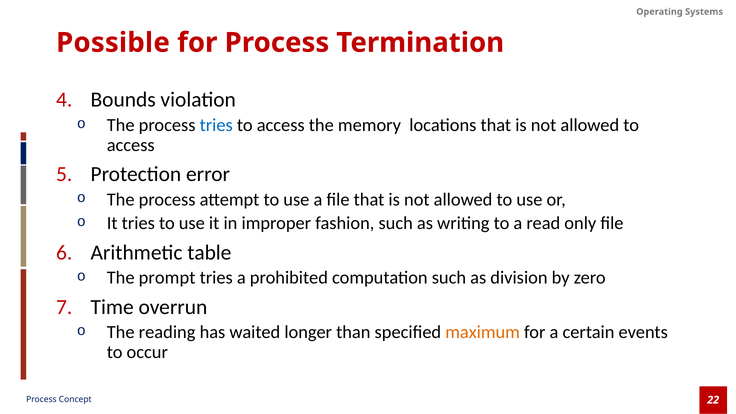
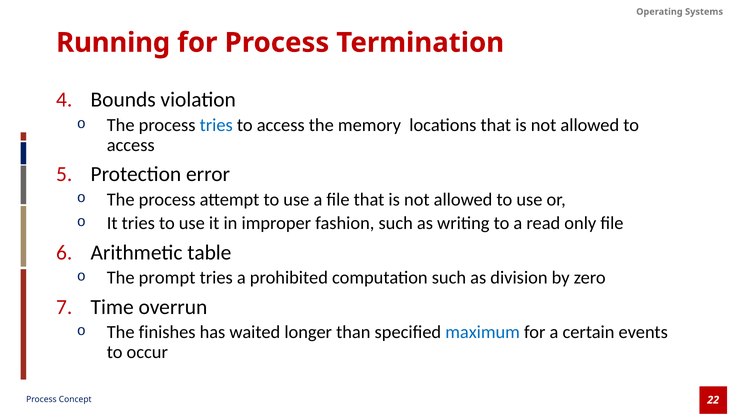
Possible: Possible -> Running
reading: reading -> finishes
maximum colour: orange -> blue
